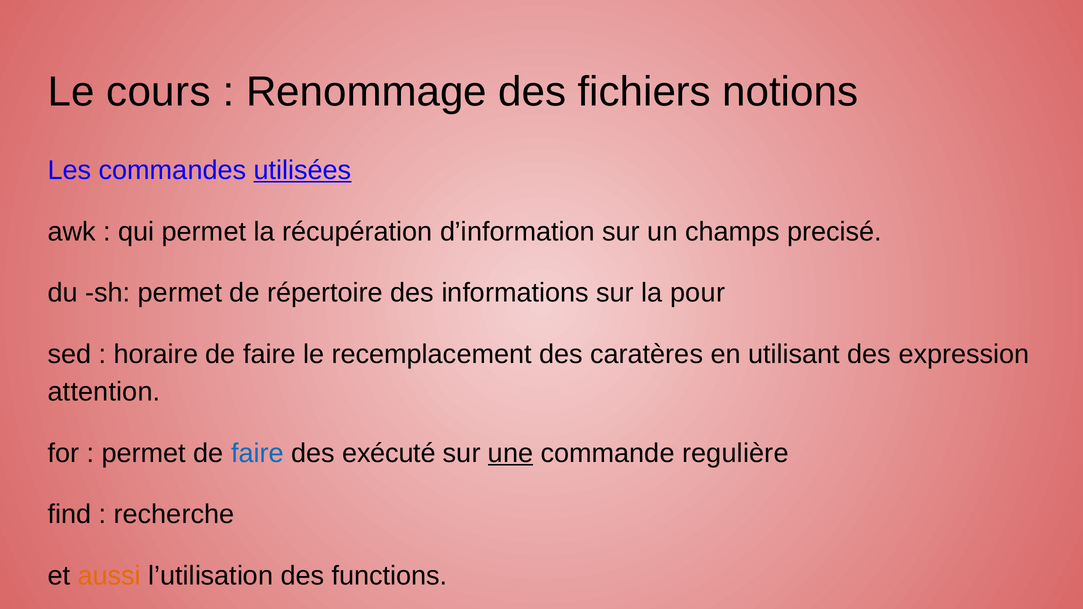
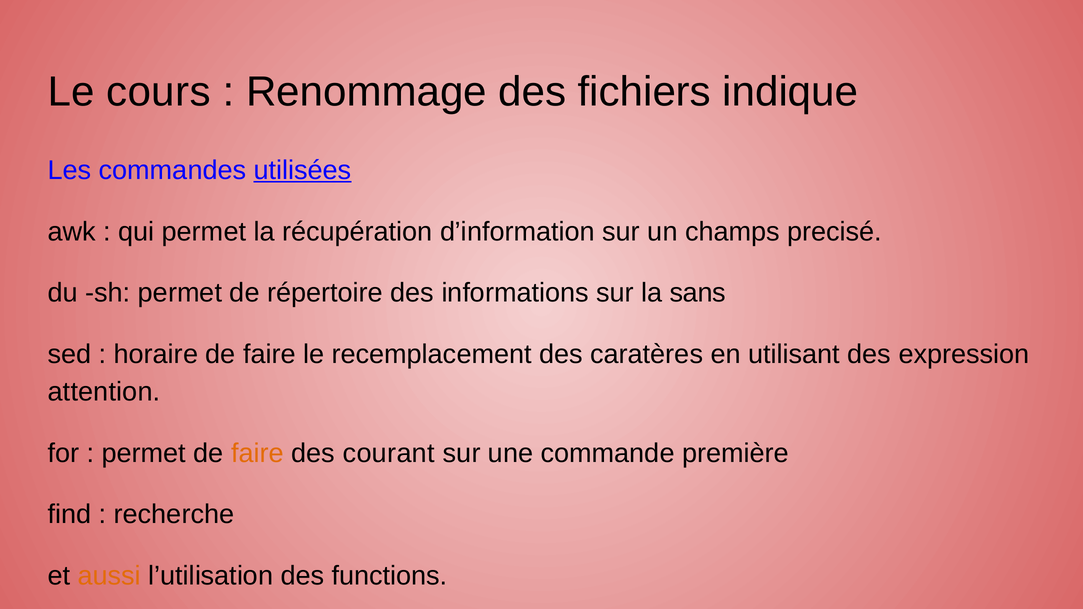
notions: notions -> indique
pour: pour -> sans
faire at (257, 453) colour: blue -> orange
exécuté: exécuté -> courant
une underline: present -> none
regulière: regulière -> première
